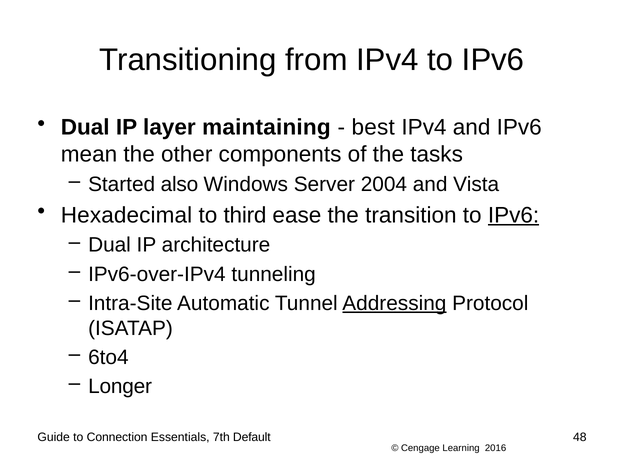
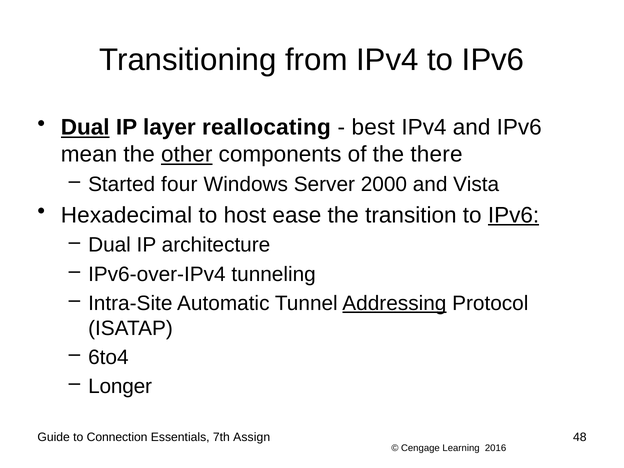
Dual at (85, 127) underline: none -> present
maintaining: maintaining -> reallocating
other underline: none -> present
tasks: tasks -> there
also: also -> four
2004: 2004 -> 2000
third: third -> host
Default: Default -> Assign
